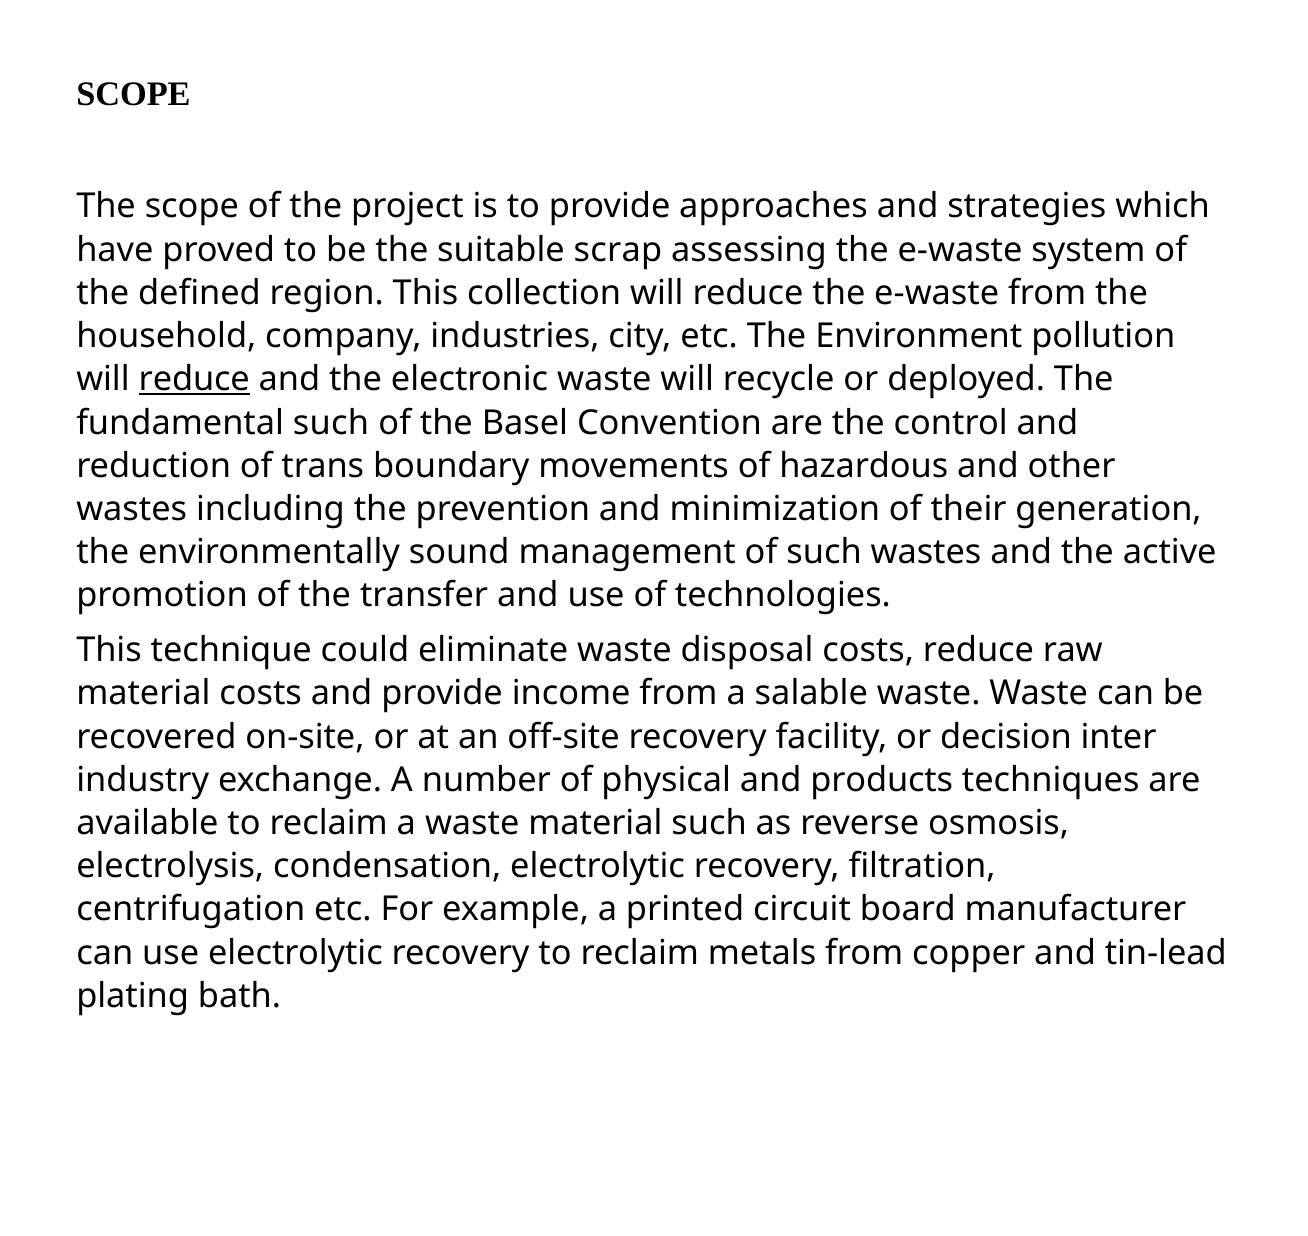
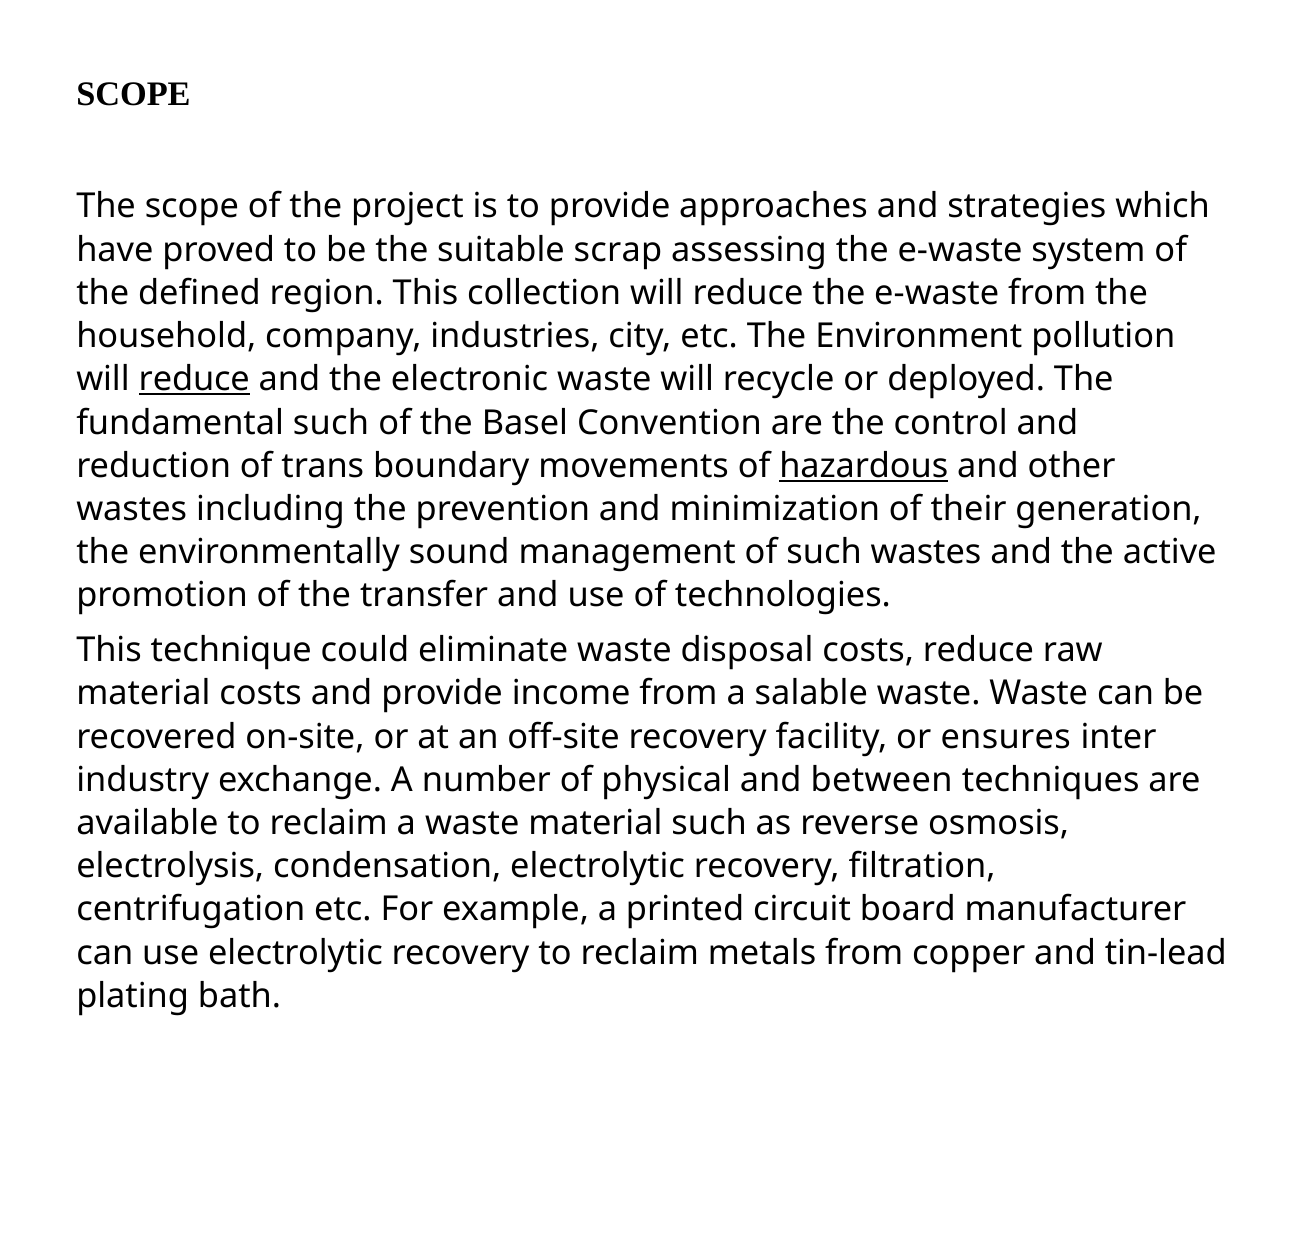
hazardous underline: none -> present
decision: decision -> ensures
products: products -> between
